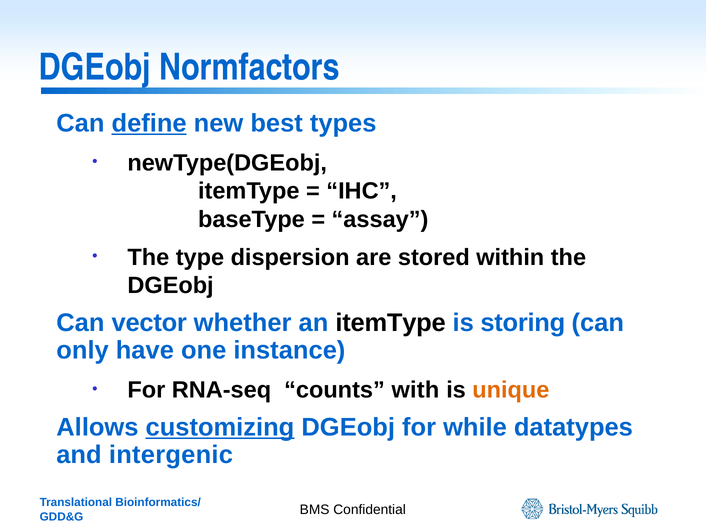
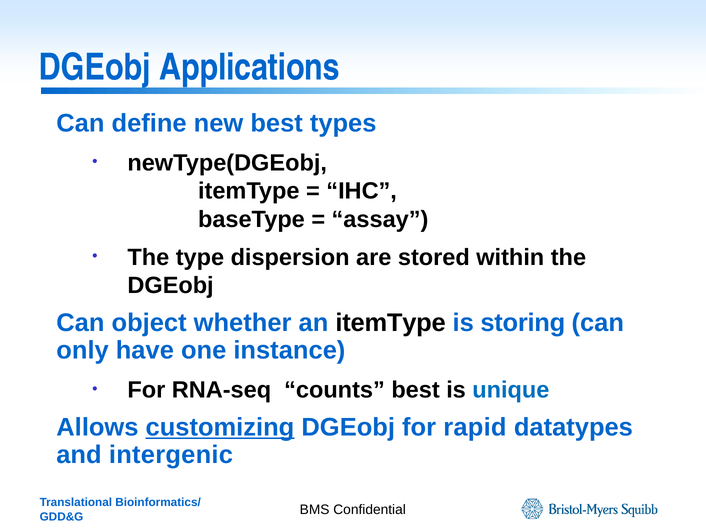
Normfactors: Normfactors -> Applications
define underline: present -> none
vector: vector -> object
counts with: with -> best
unique colour: orange -> blue
while: while -> rapid
